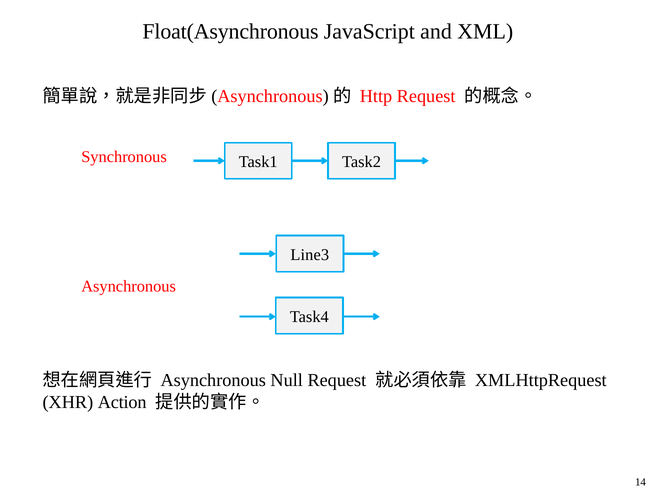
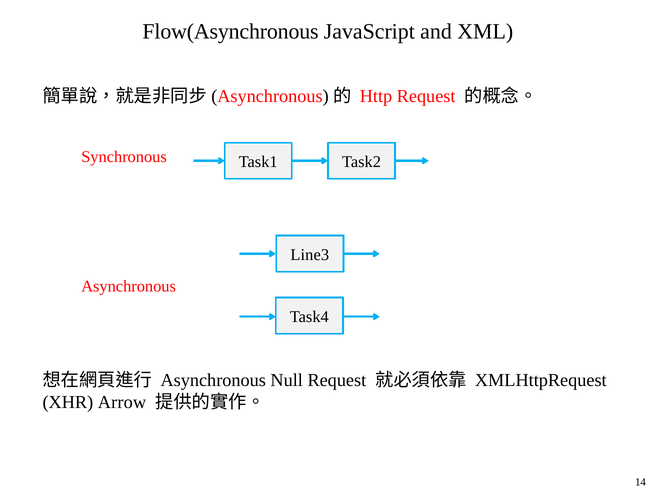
Float(Asynchronous: Float(Asynchronous -> Flow(Asynchronous
Action: Action -> Arrow
